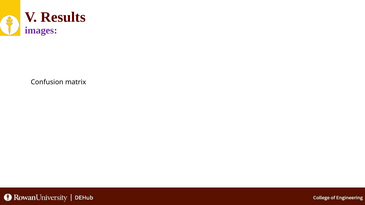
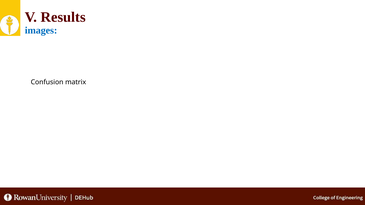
images colour: purple -> blue
